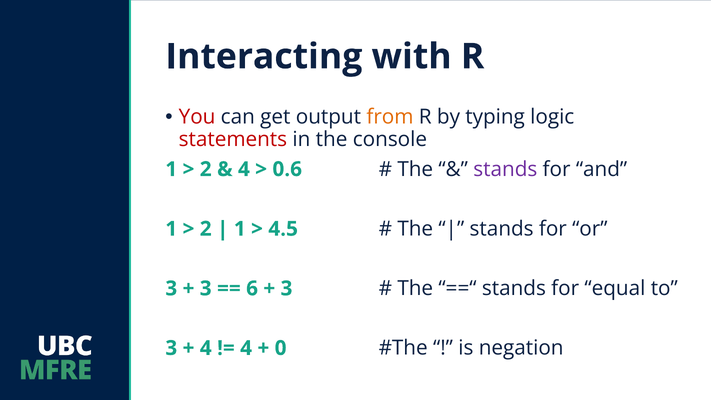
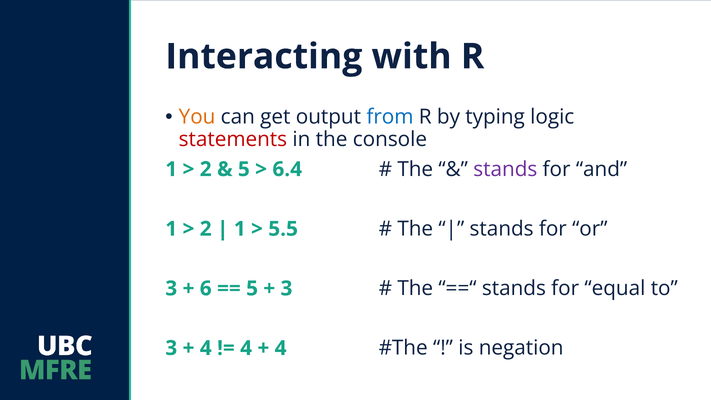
You colour: red -> orange
from colour: orange -> blue
4 at (244, 169): 4 -> 5
0.6: 0.6 -> 6.4
4.5: 4.5 -> 5.5
3 at (206, 288): 3 -> 6
6 at (252, 288): 6 -> 5
0 at (281, 348): 0 -> 4
